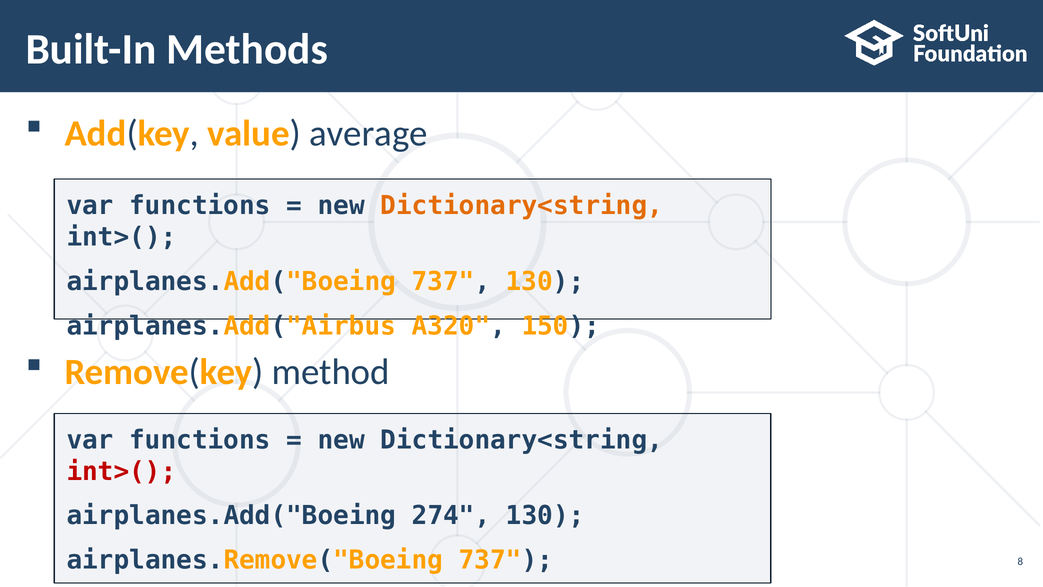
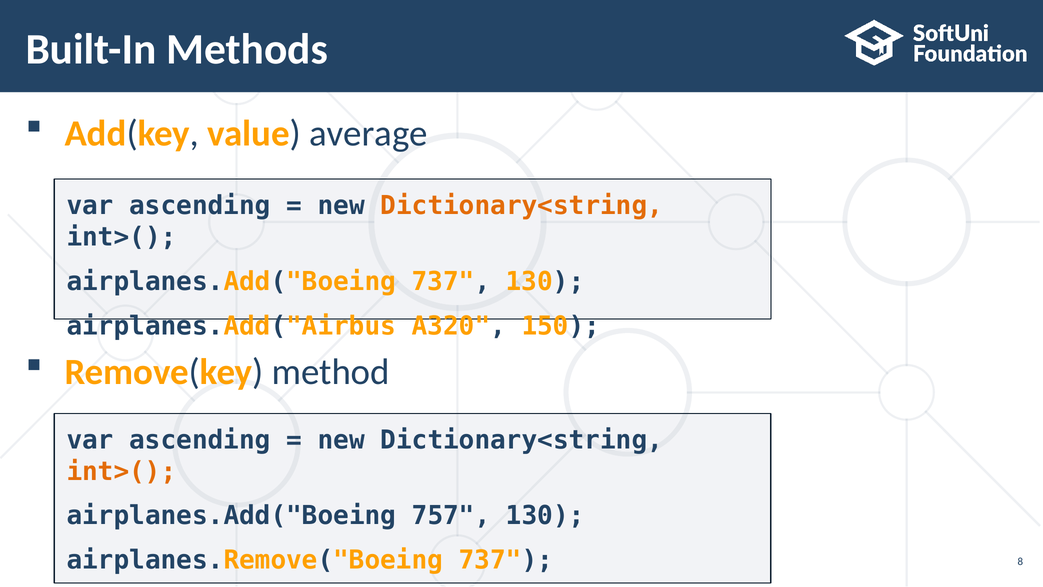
functions at (200, 206): functions -> ascending
functions at (200, 440): functions -> ascending
int>( at (121, 471) colour: red -> orange
274: 274 -> 757
